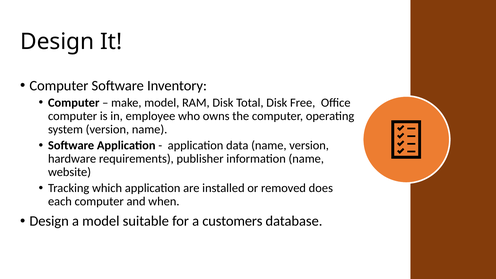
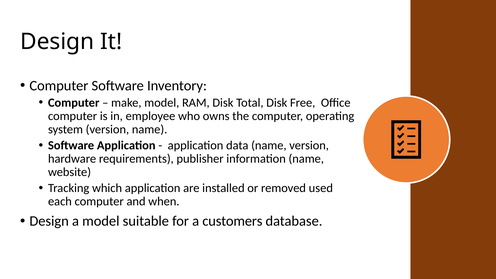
does: does -> used
